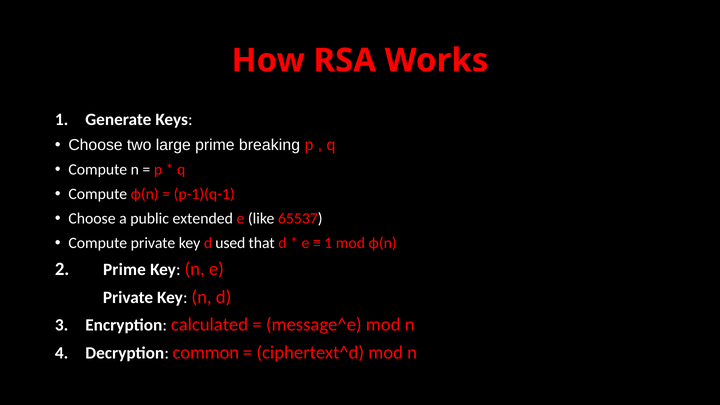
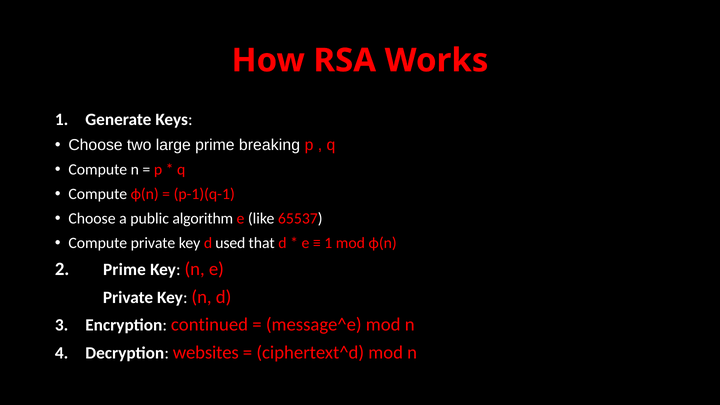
extended: extended -> algorithm
calculated: calculated -> continued
common: common -> websites
